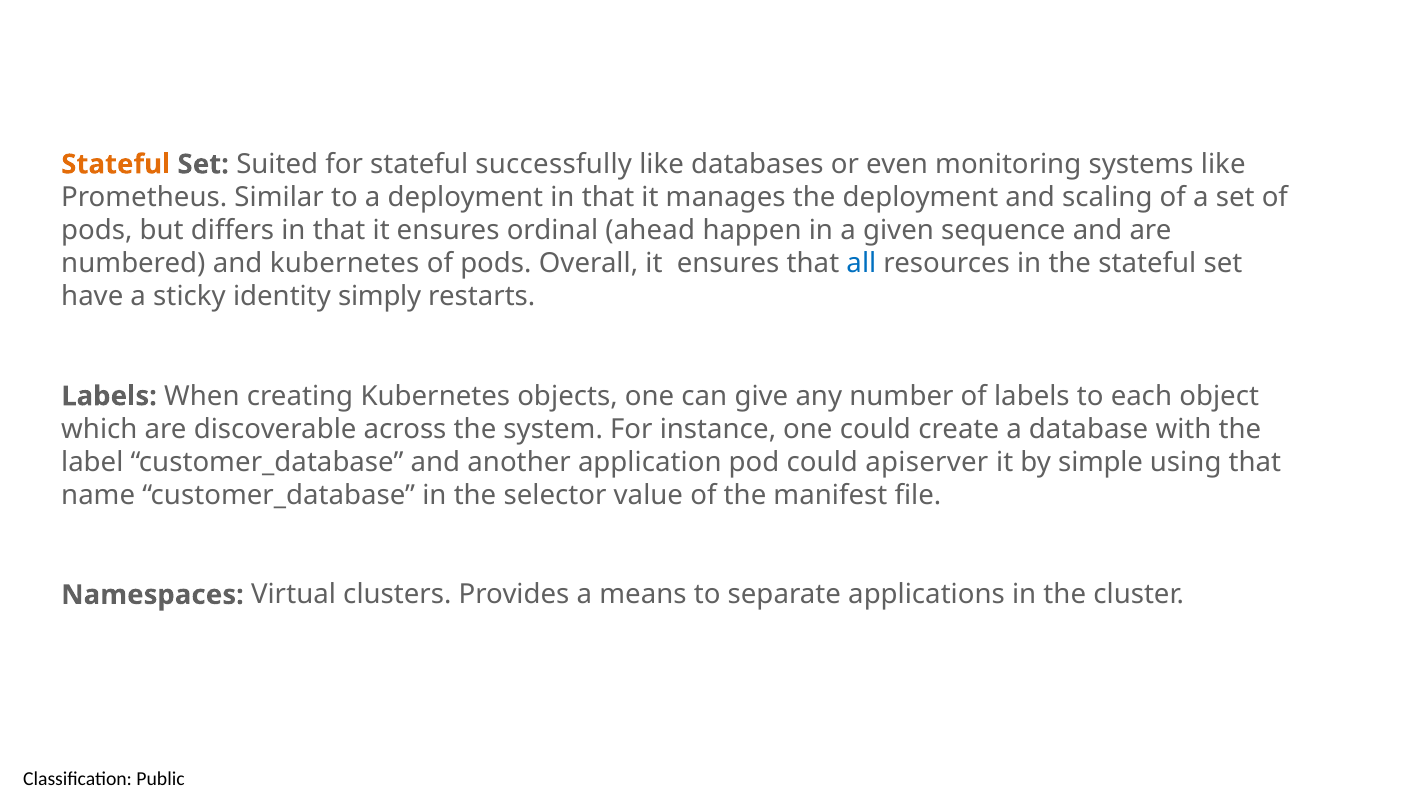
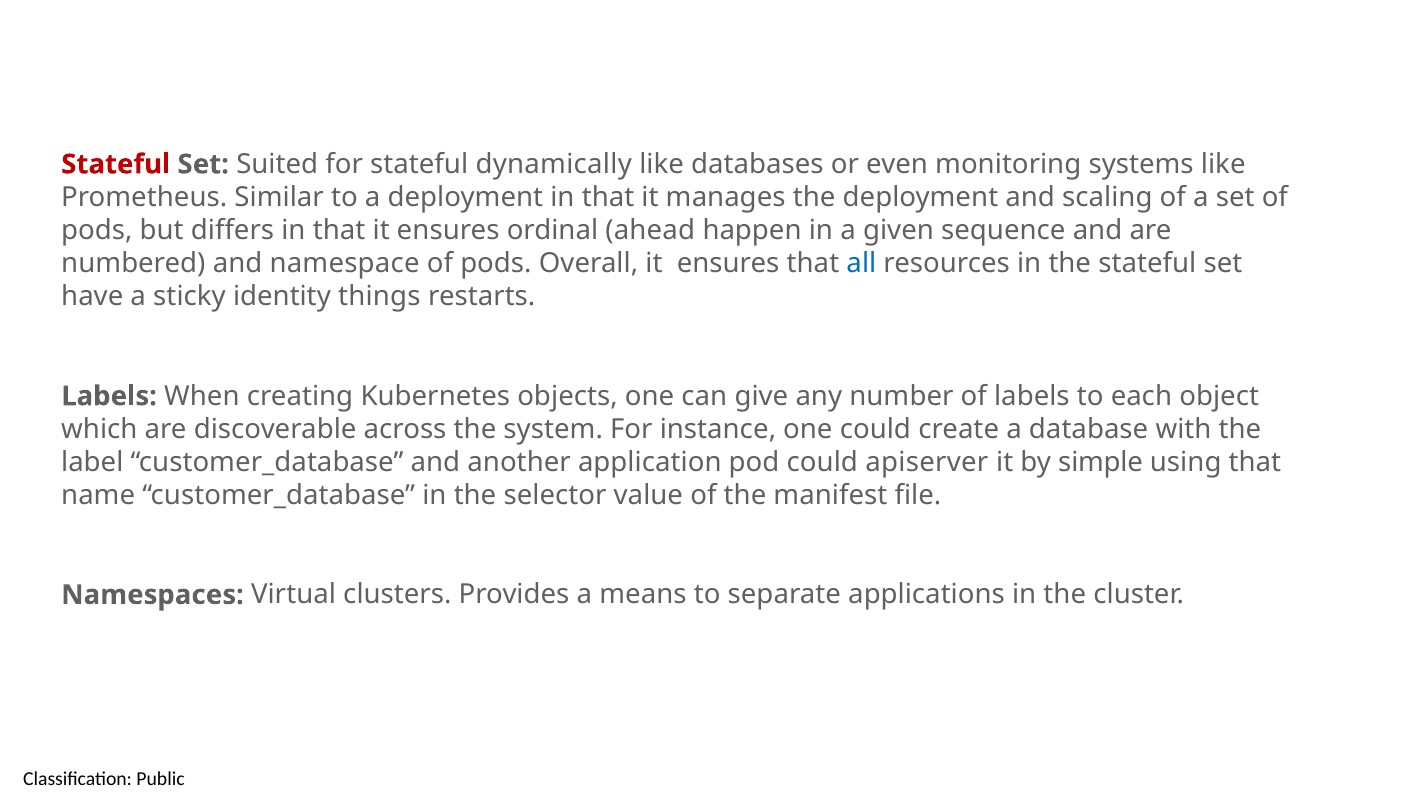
Stateful at (116, 164) colour: orange -> red
successfully: successfully -> dynamically
and kubernetes: kubernetes -> namespace
simply: simply -> things
